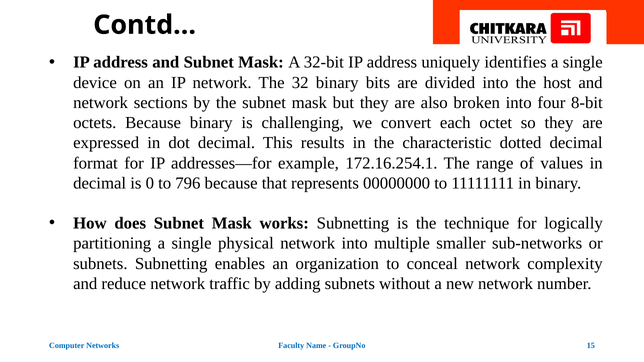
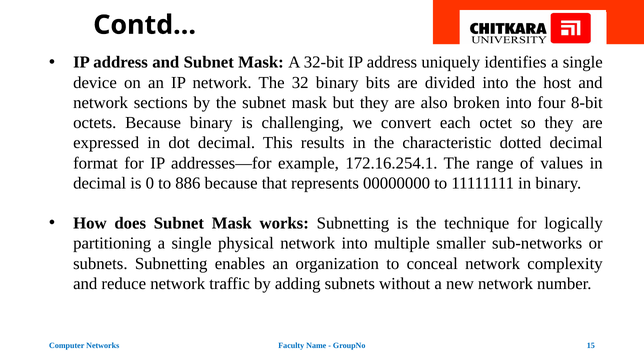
796: 796 -> 886
